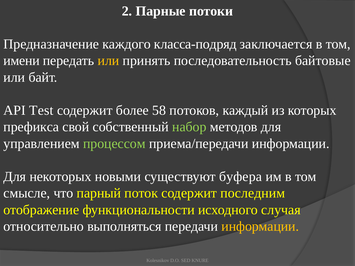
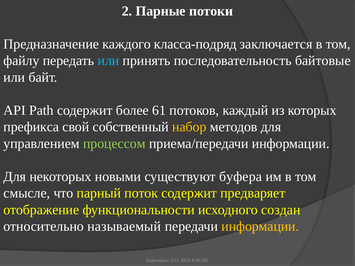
имени: имени -> файлу
или at (108, 61) colour: yellow -> light blue
Test: Test -> Path
58: 58 -> 61
набор colour: light green -> yellow
последним: последним -> предваряет
случая: случая -> создан
выполняться: выполняться -> называемый
